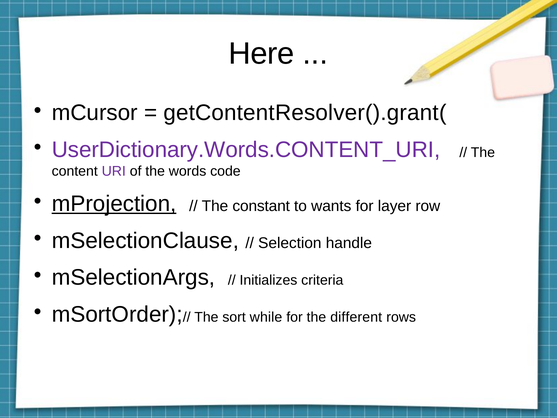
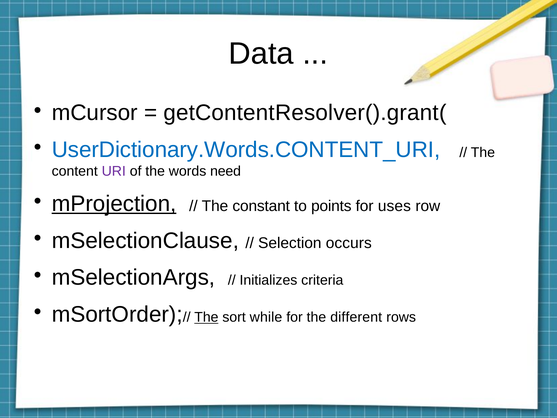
Here: Here -> Data
UserDictionary.Words.CONTENT_URI colour: purple -> blue
code: code -> need
wants: wants -> points
layer: layer -> uses
handle: handle -> occurs
The at (206, 317) underline: none -> present
